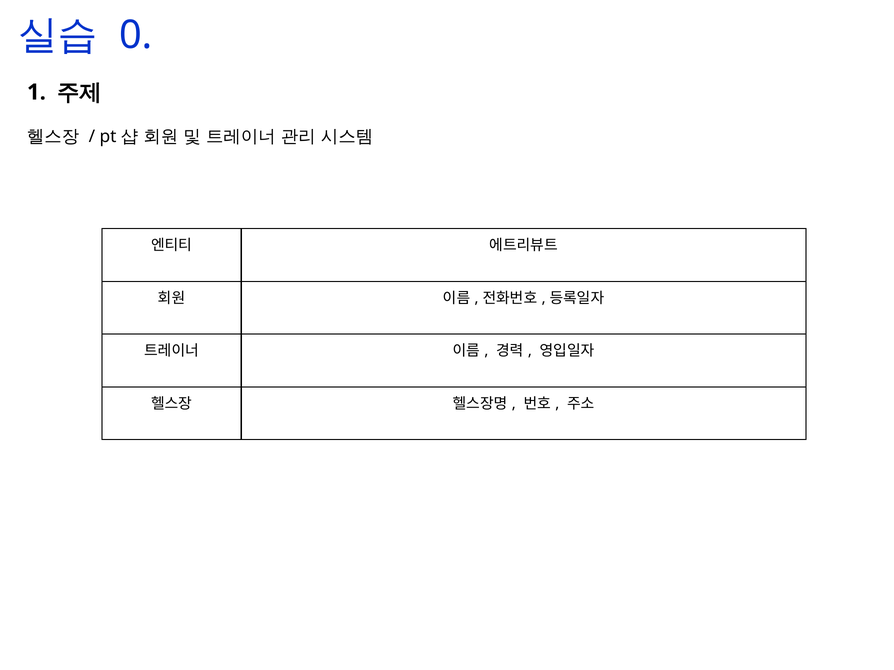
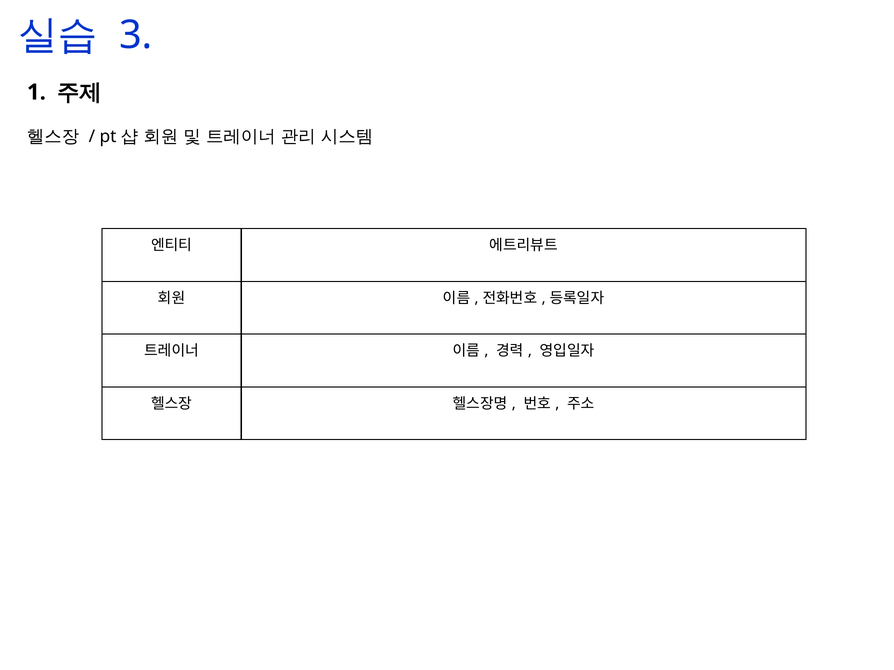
0: 0 -> 3
